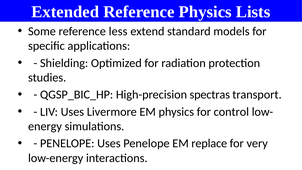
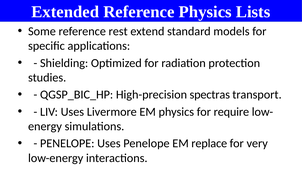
less: less -> rest
control: control -> require
